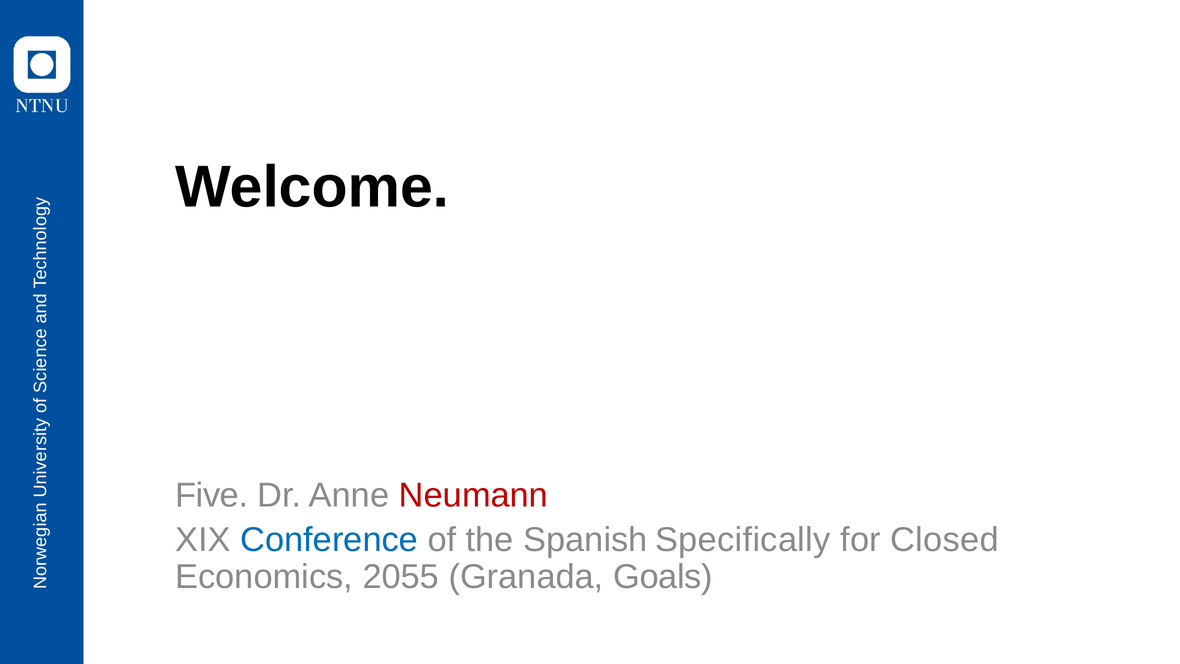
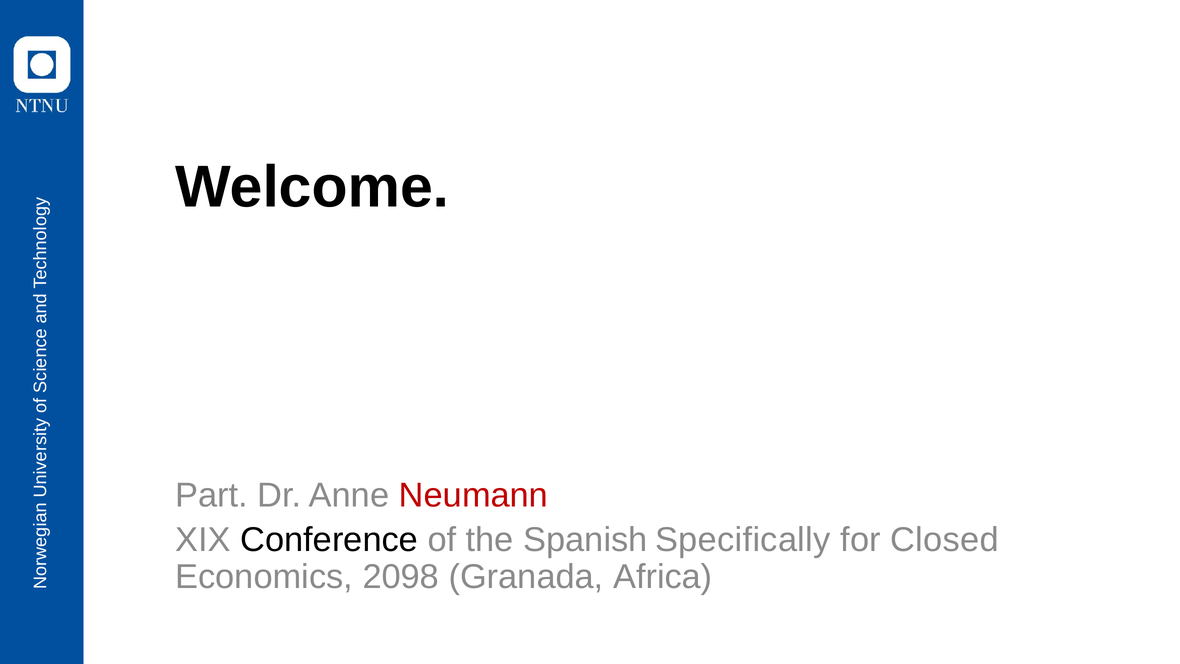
Five: Five -> Part
Conference colour: blue -> black
2055: 2055 -> 2098
Goals: Goals -> Africa
